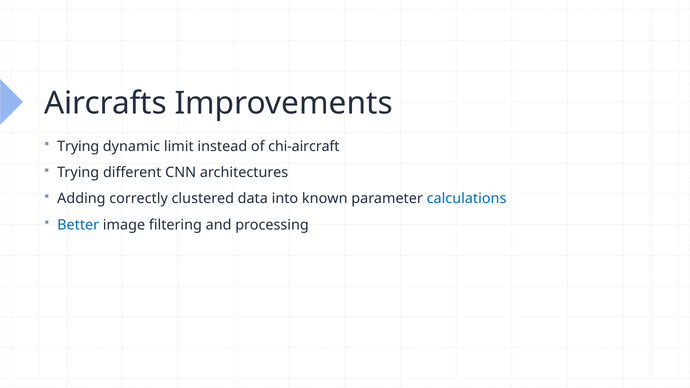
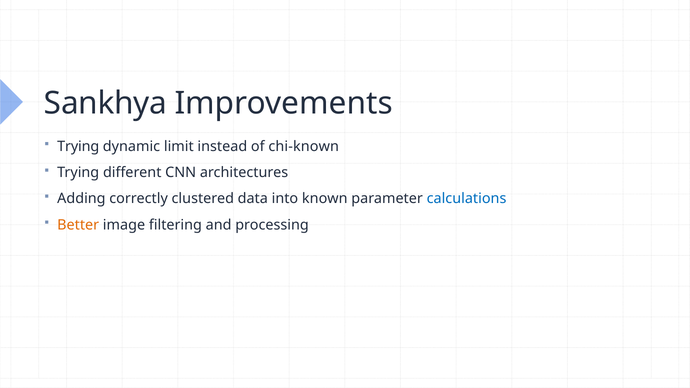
Aircrafts: Aircrafts -> Sankhya
chi-aircraft: chi-aircraft -> chi-known
Better colour: blue -> orange
